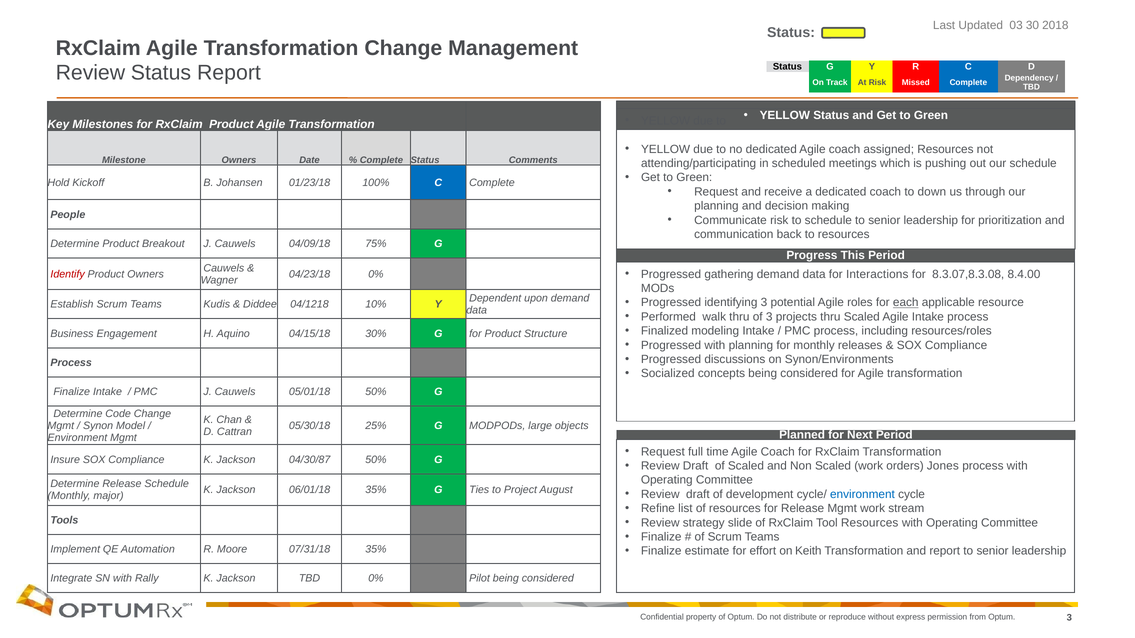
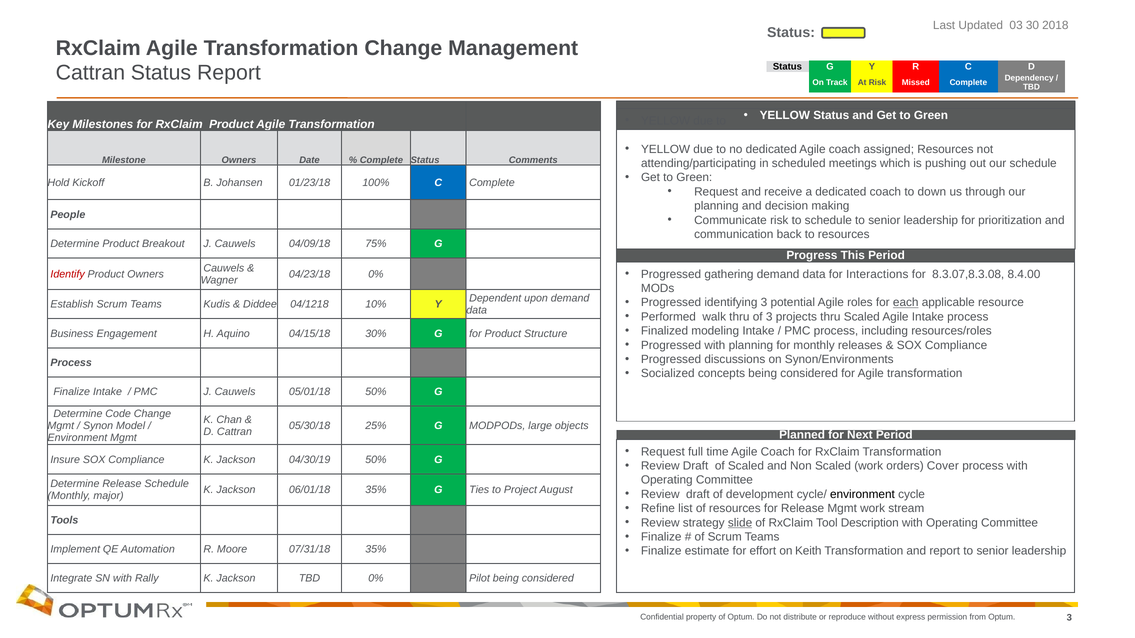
Review at (90, 73): Review -> Cattran
04/30/87: 04/30/87 -> 04/30/19
Jones: Jones -> Cover
environment at (862, 495) colour: blue -> black
slide underline: none -> present
Tool Resources: Resources -> Description
